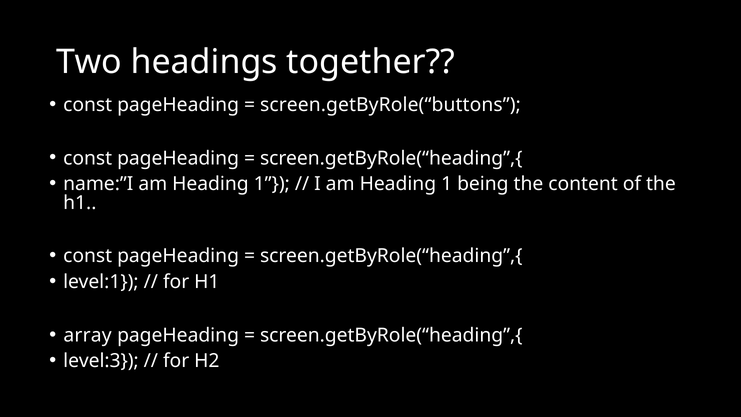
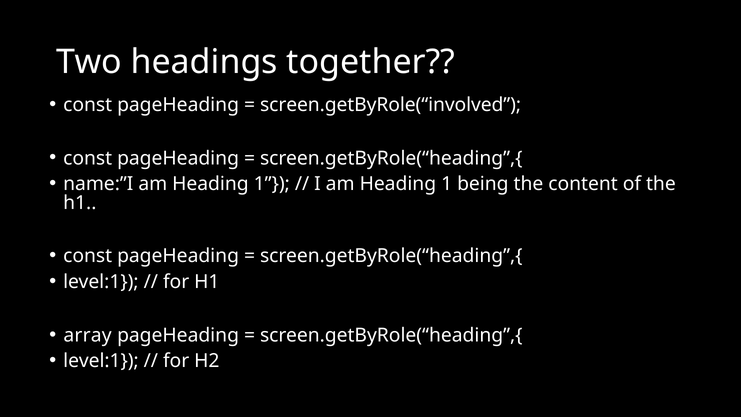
screen.getByRole(“buttons: screen.getByRole(“buttons -> screen.getByRole(“involved
level:3 at (101, 361): level:3 -> level:1
